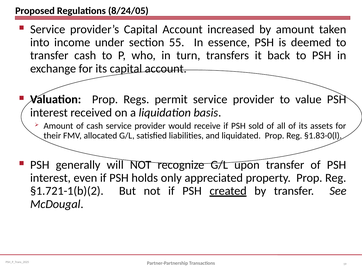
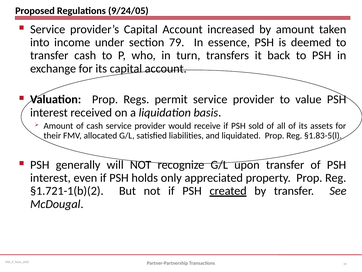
8/24/05: 8/24/05 -> 9/24/05
55: 55 -> 79
§1.83-0(l: §1.83-0(l -> §1.83-5(l
